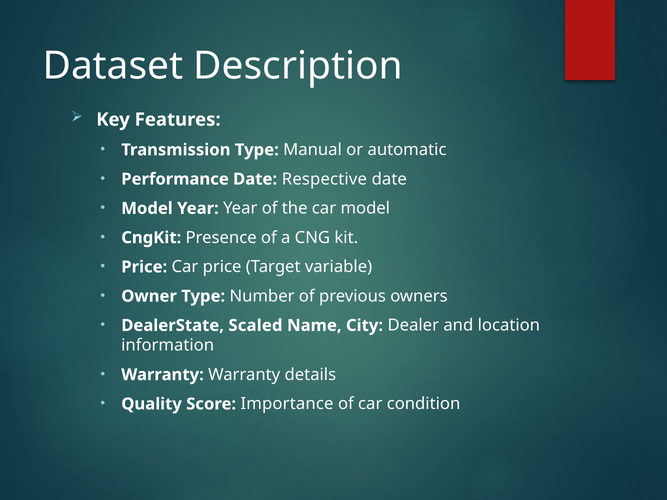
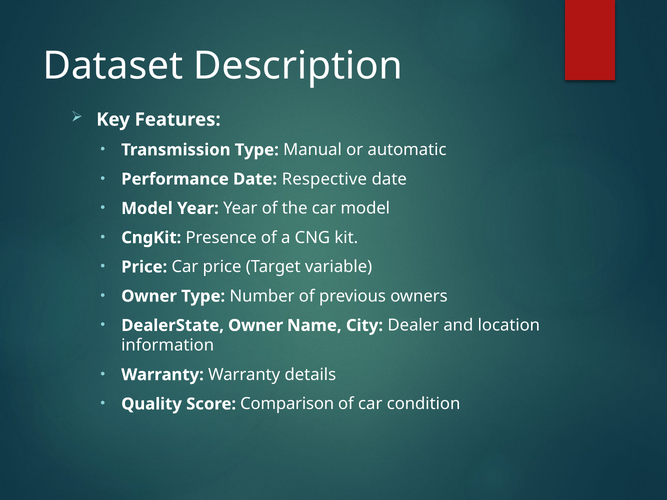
DealerState Scaled: Scaled -> Owner
Importance: Importance -> Comparison
